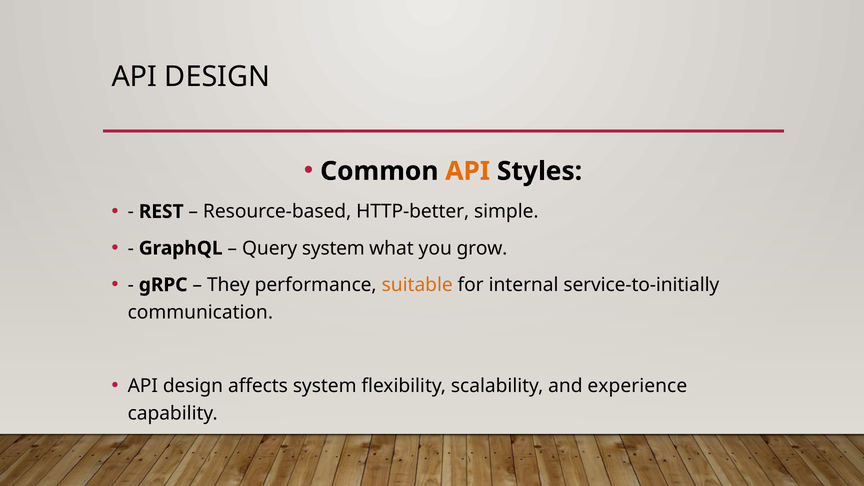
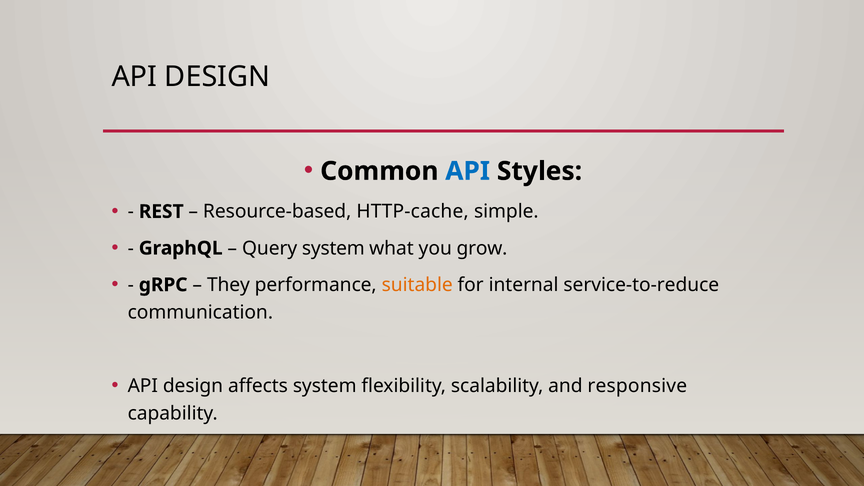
API at (468, 171) colour: orange -> blue
HTTP-better: HTTP-better -> HTTP-cache
service-to-initially: service-to-initially -> service-to-reduce
experience: experience -> responsive
